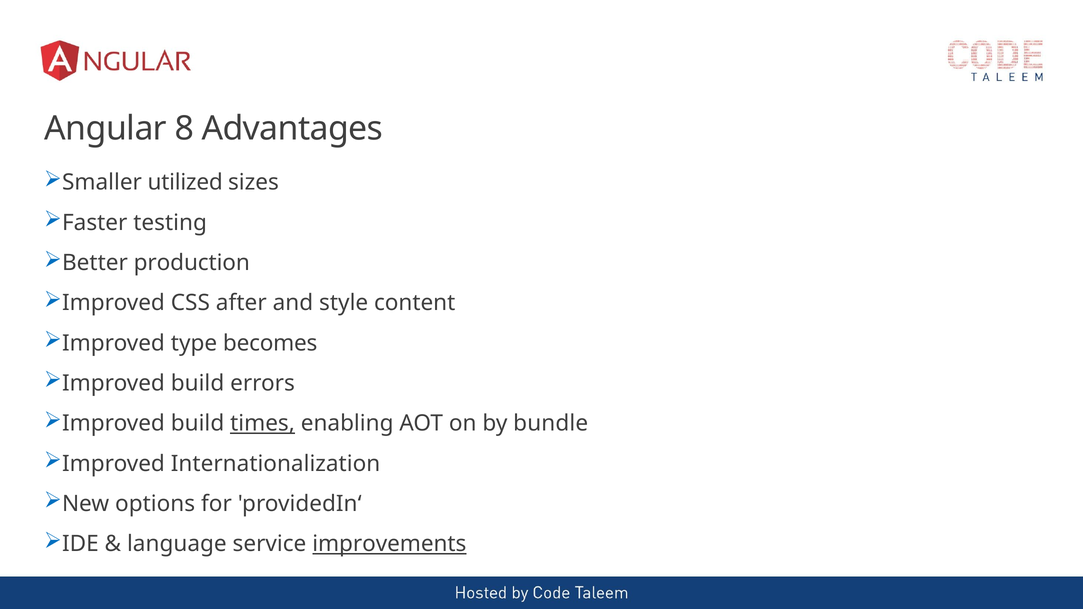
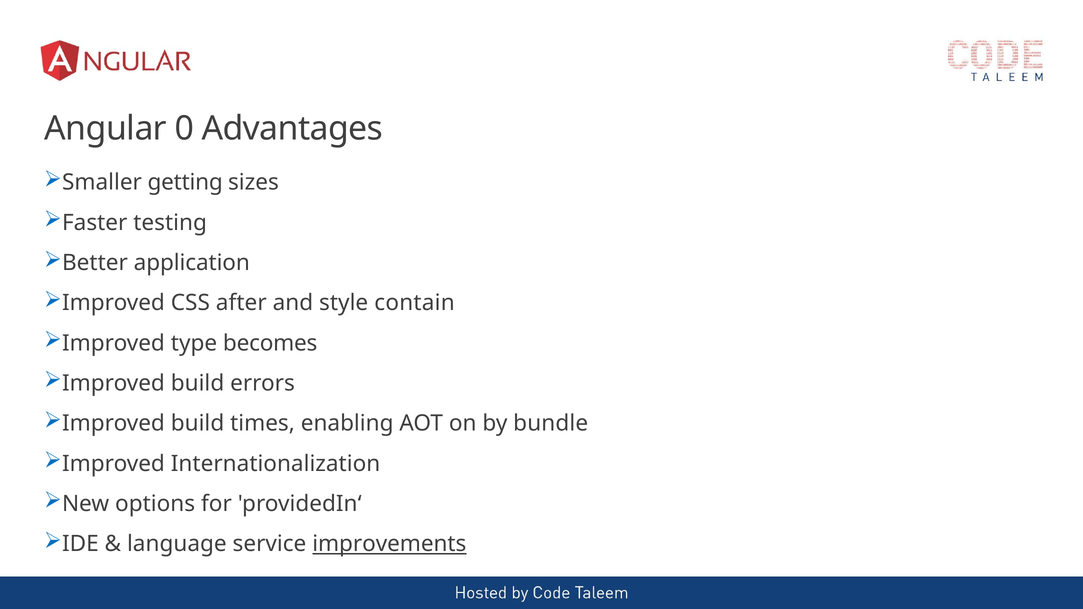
8: 8 -> 0
utilized: utilized -> getting
production: production -> application
content: content -> contain
times underline: present -> none
